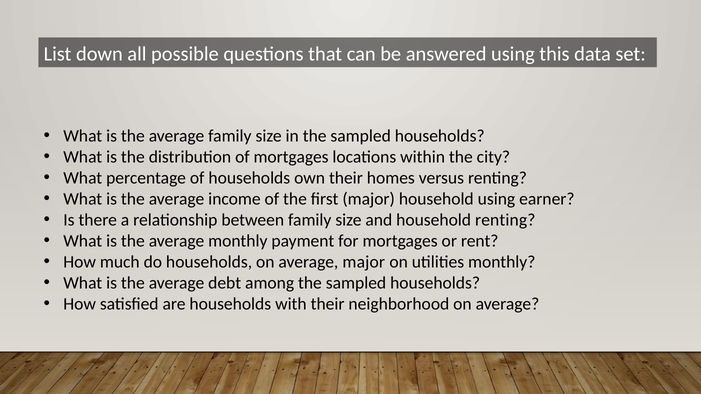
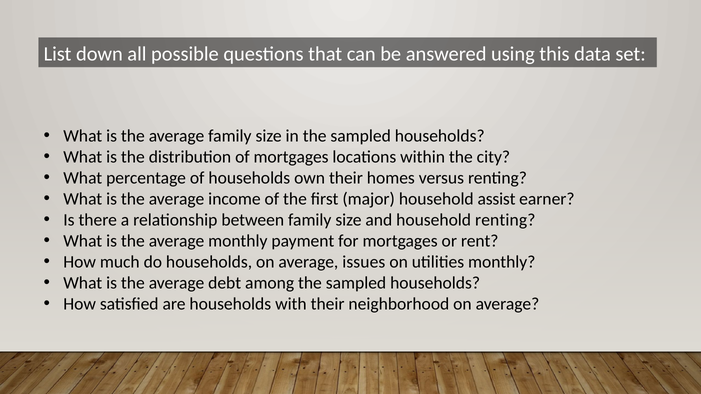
household using: using -> assist
average major: major -> issues
